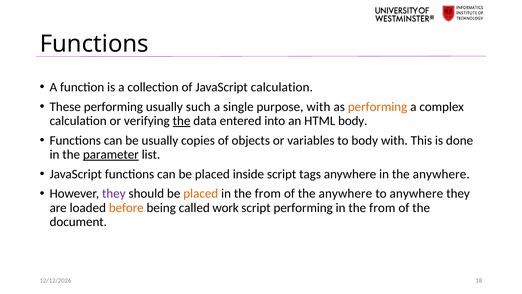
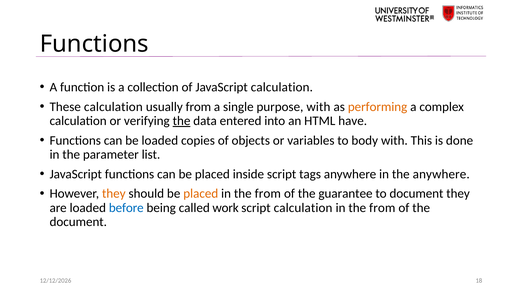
These performing: performing -> calculation
usually such: such -> from
HTML body: body -> have
be usually: usually -> loaded
parameter underline: present -> none
they at (114, 193) colour: purple -> orange
of the anywhere: anywhere -> guarantee
to anywhere: anywhere -> document
before colour: orange -> blue
script performing: performing -> calculation
